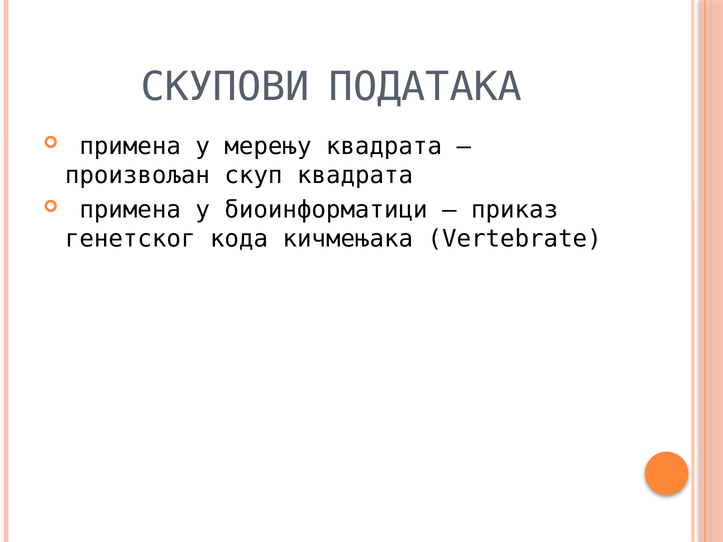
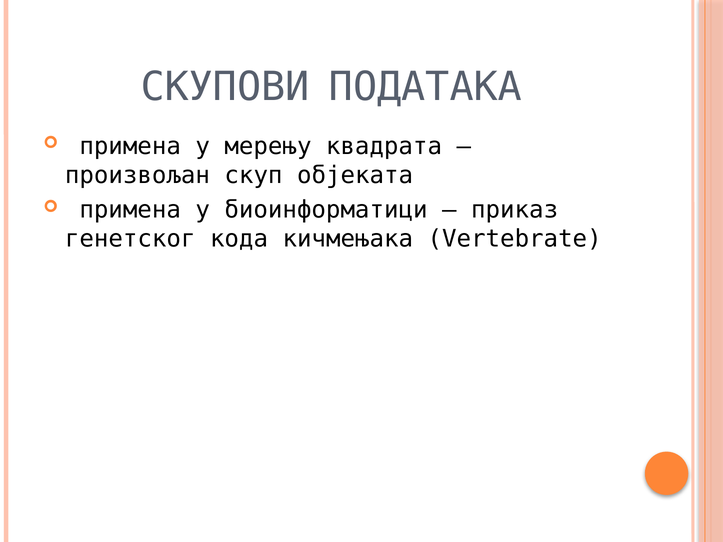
скуп квадрата: квадрата -> објеката
